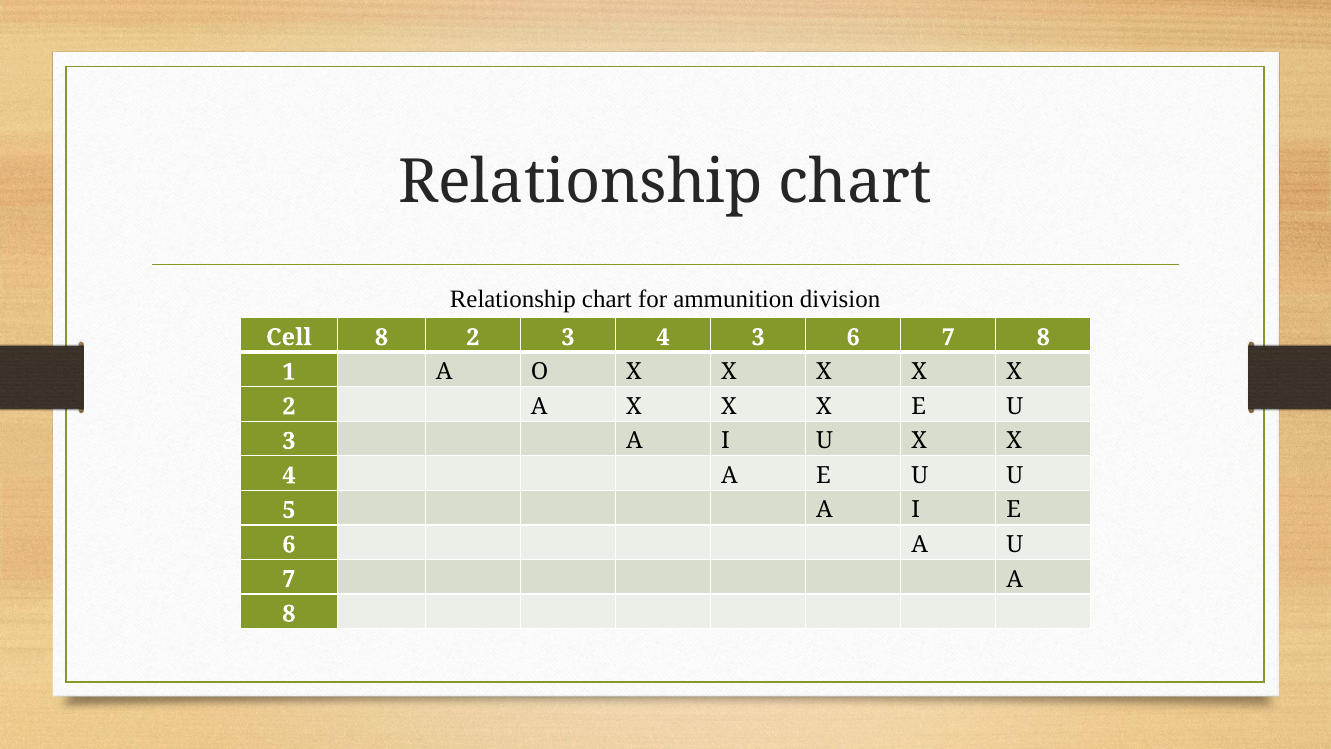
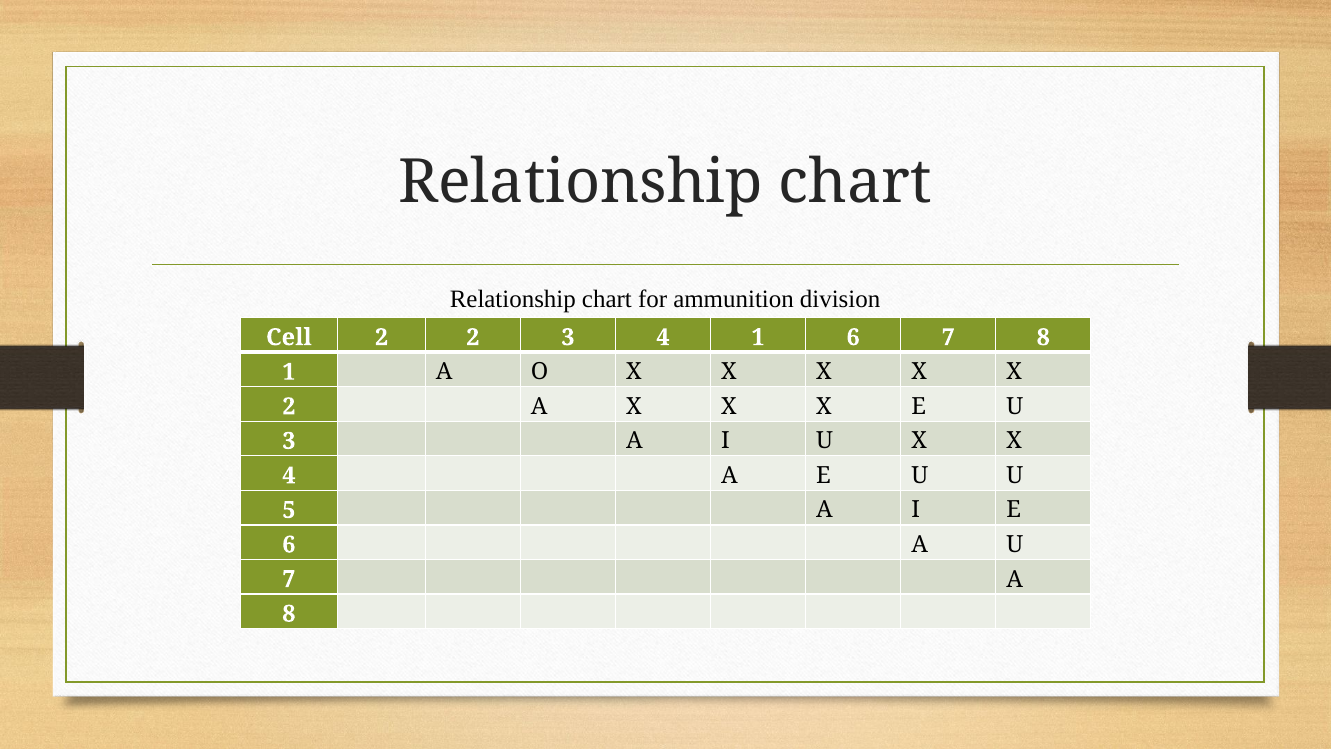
Cell 8: 8 -> 2
4 3: 3 -> 1
